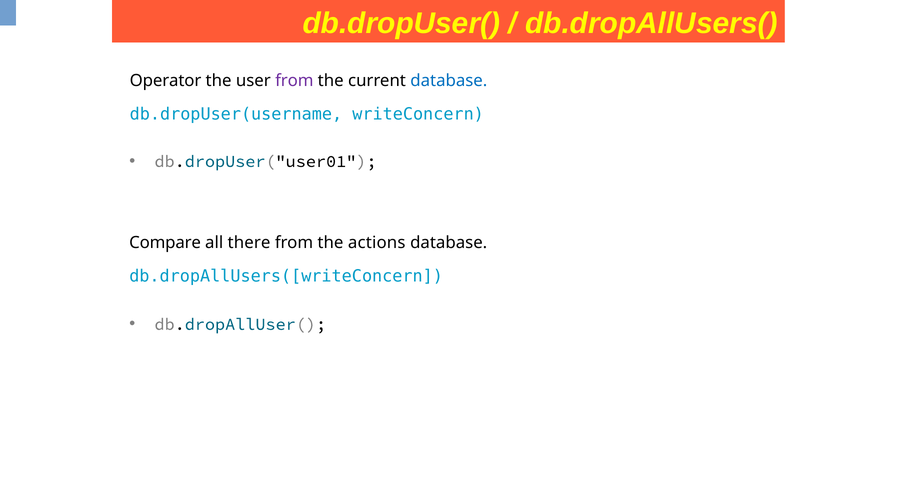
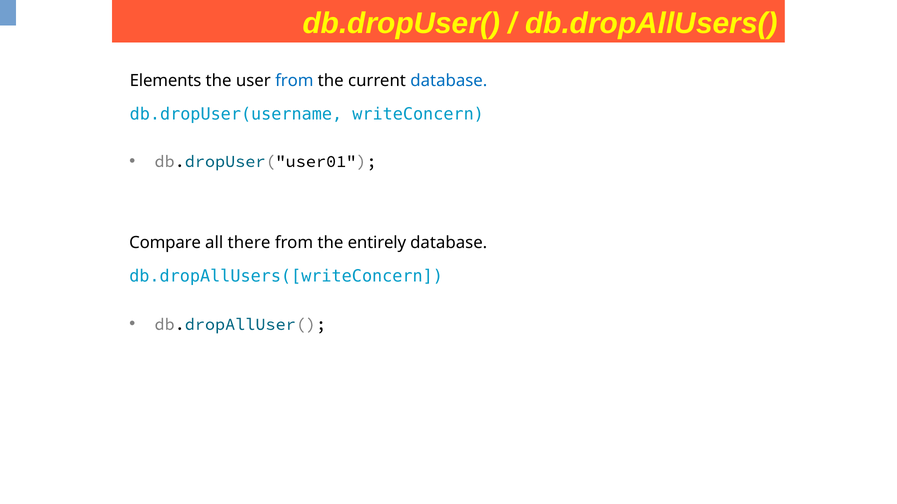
Operator: Operator -> Elements
from at (294, 81) colour: purple -> blue
actions: actions -> entirely
